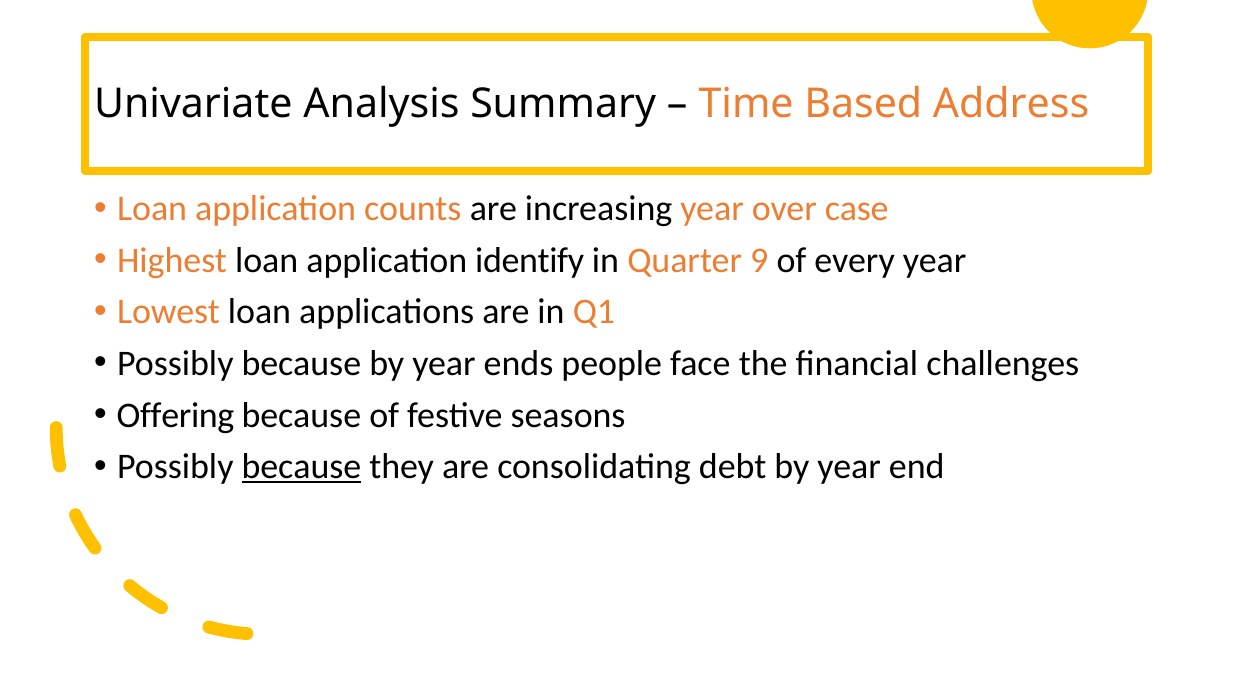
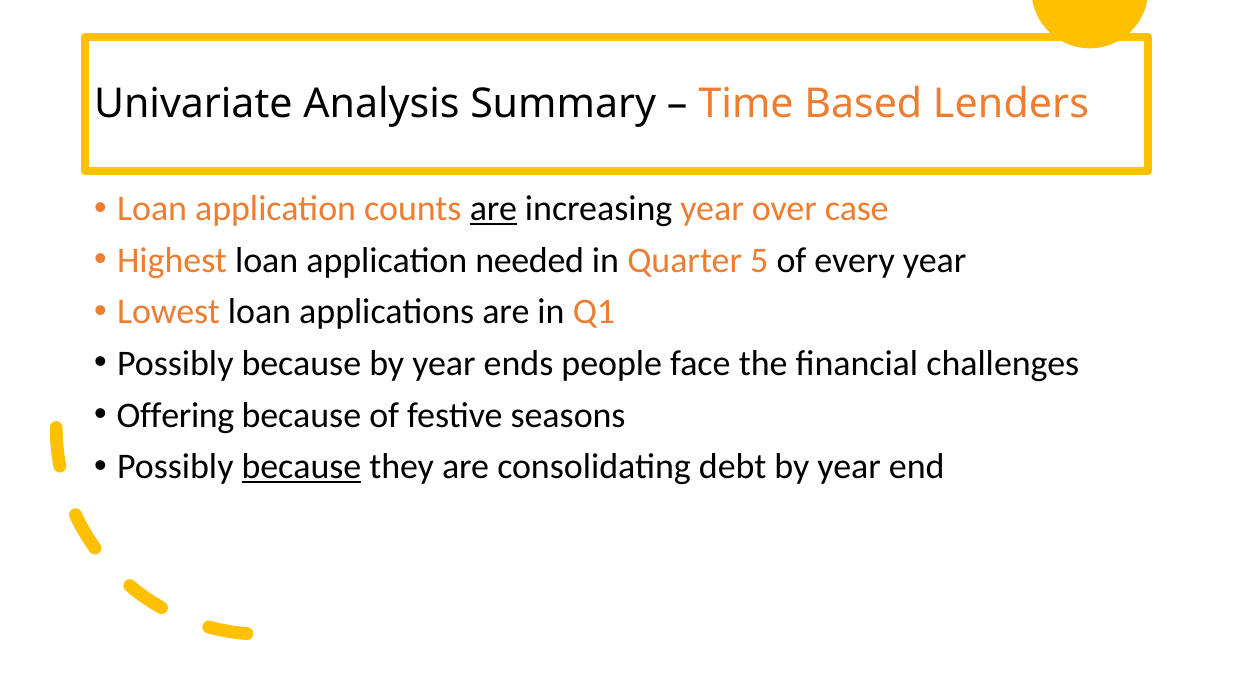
Address: Address -> Lenders
are at (493, 208) underline: none -> present
identify: identify -> needed
9: 9 -> 5
